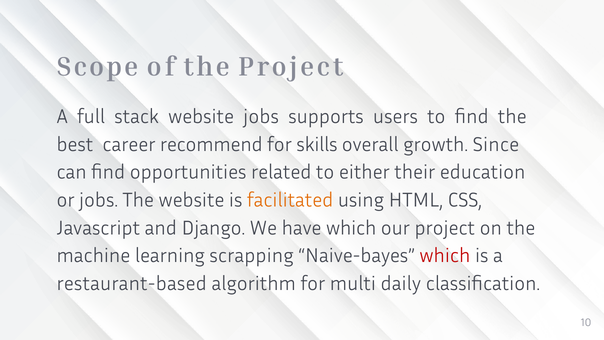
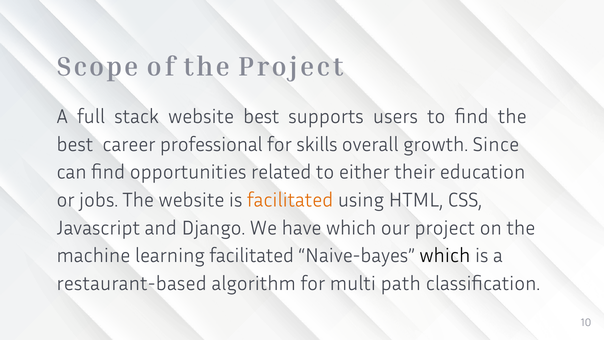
website jobs: jobs -> best
recommend: recommend -> professional
learning scrapping: scrapping -> facilitated
which at (445, 255) colour: red -> black
daily: daily -> path
